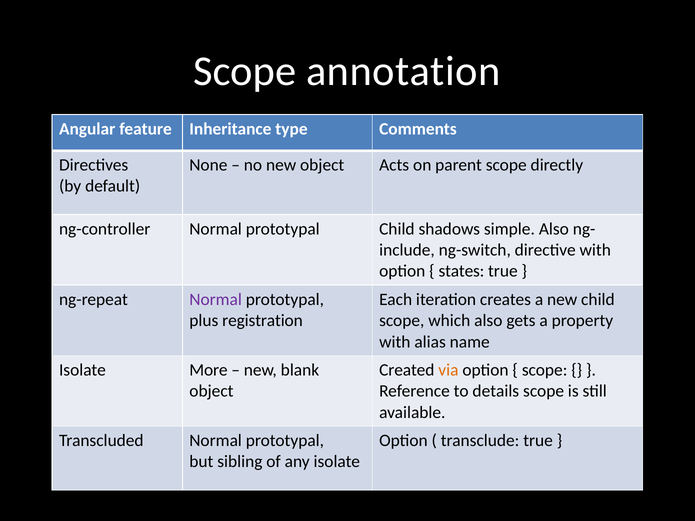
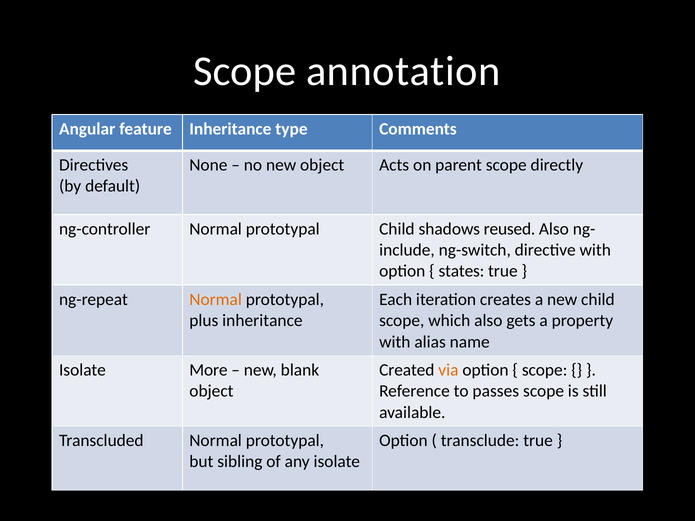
simple: simple -> reused
Normal at (216, 300) colour: purple -> orange
plus registration: registration -> inheritance
details: details -> passes
